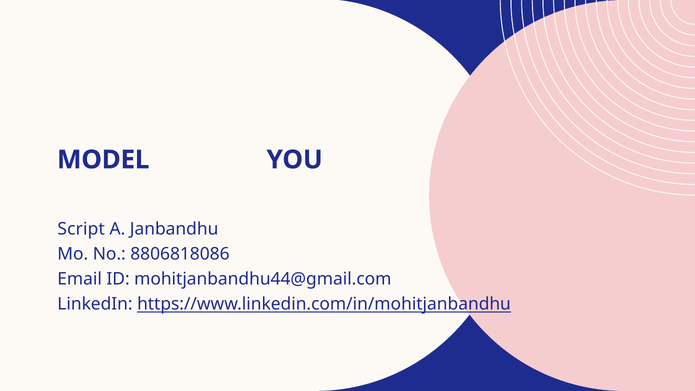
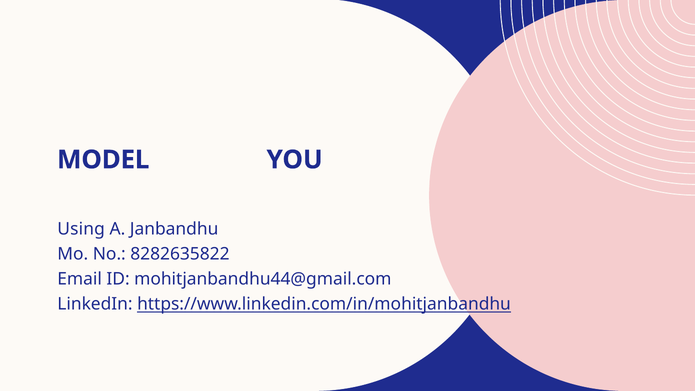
Script: Script -> Using
8806818086: 8806818086 -> 8282635822
